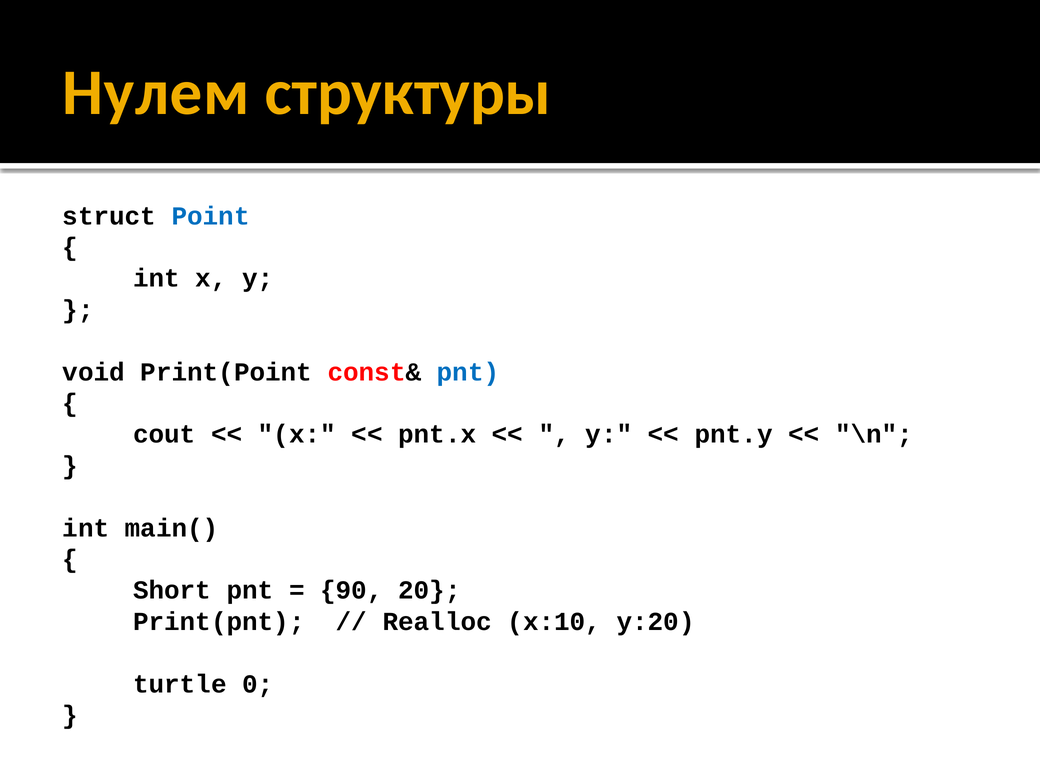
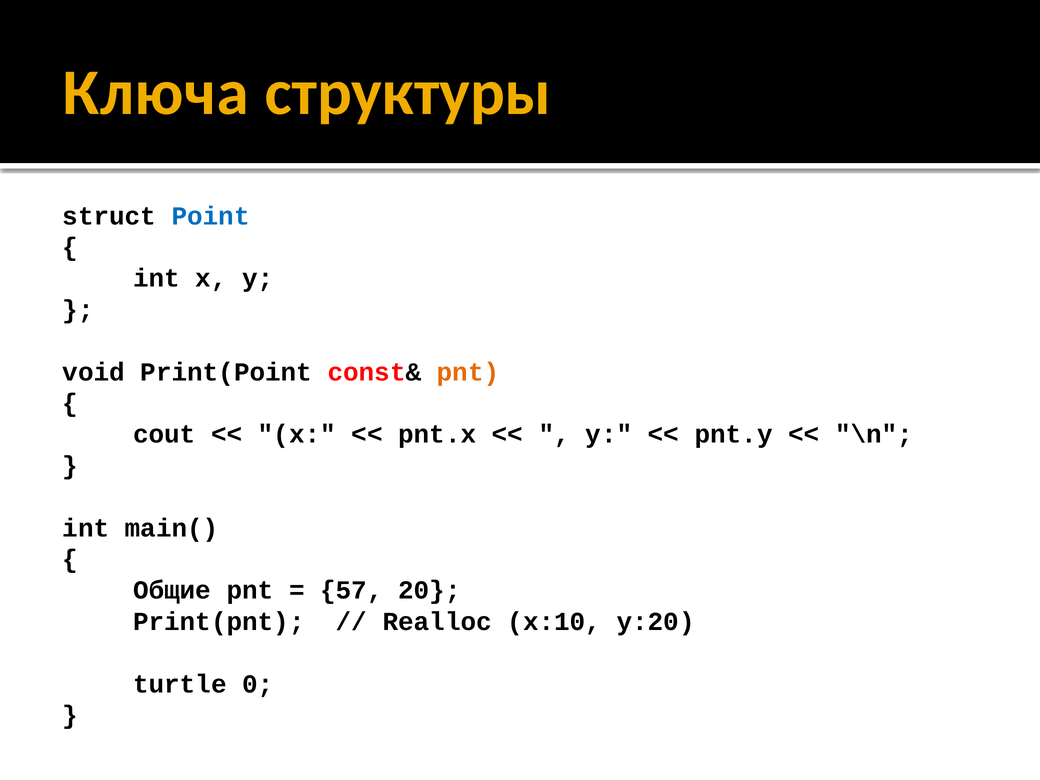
Нулем: Нулем -> Ключа
pnt at (468, 372) colour: blue -> orange
Short: Short -> Общие
90: 90 -> 57
